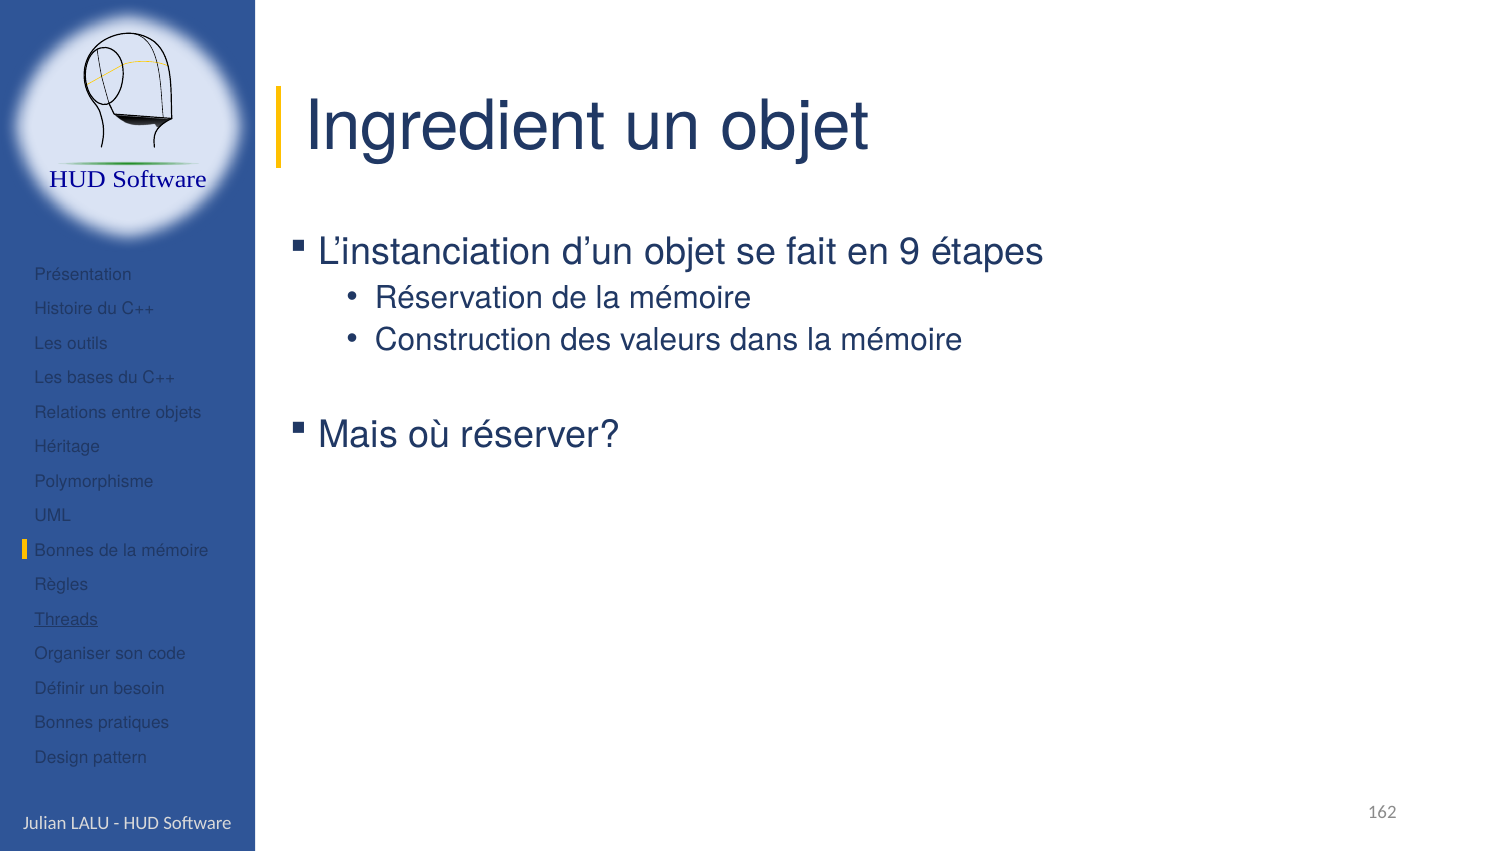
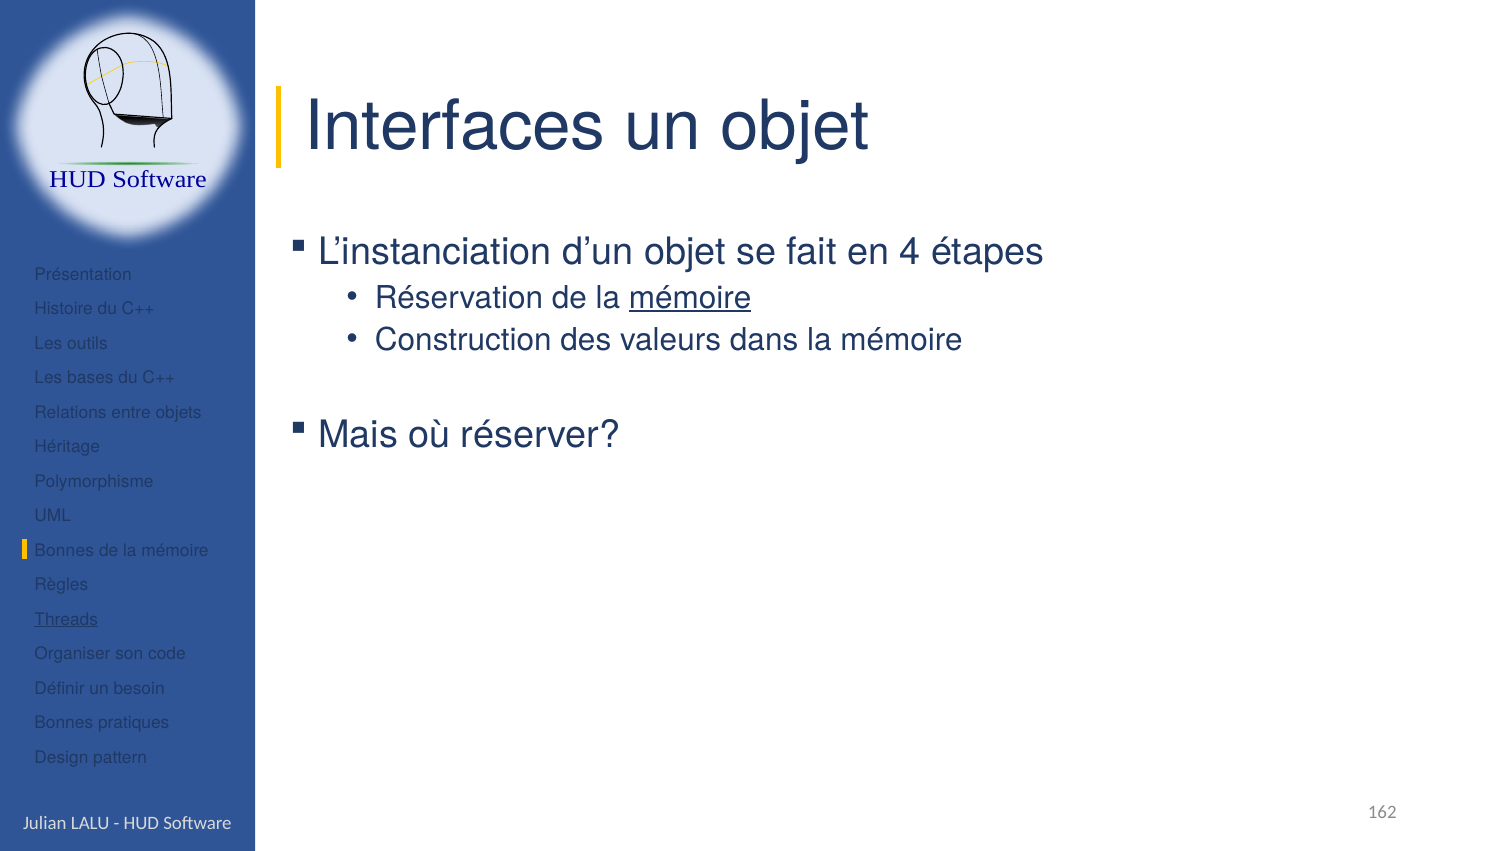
Ingredient: Ingredient -> Interfaces
9: 9 -> 4
mémoire at (690, 298) underline: none -> present
